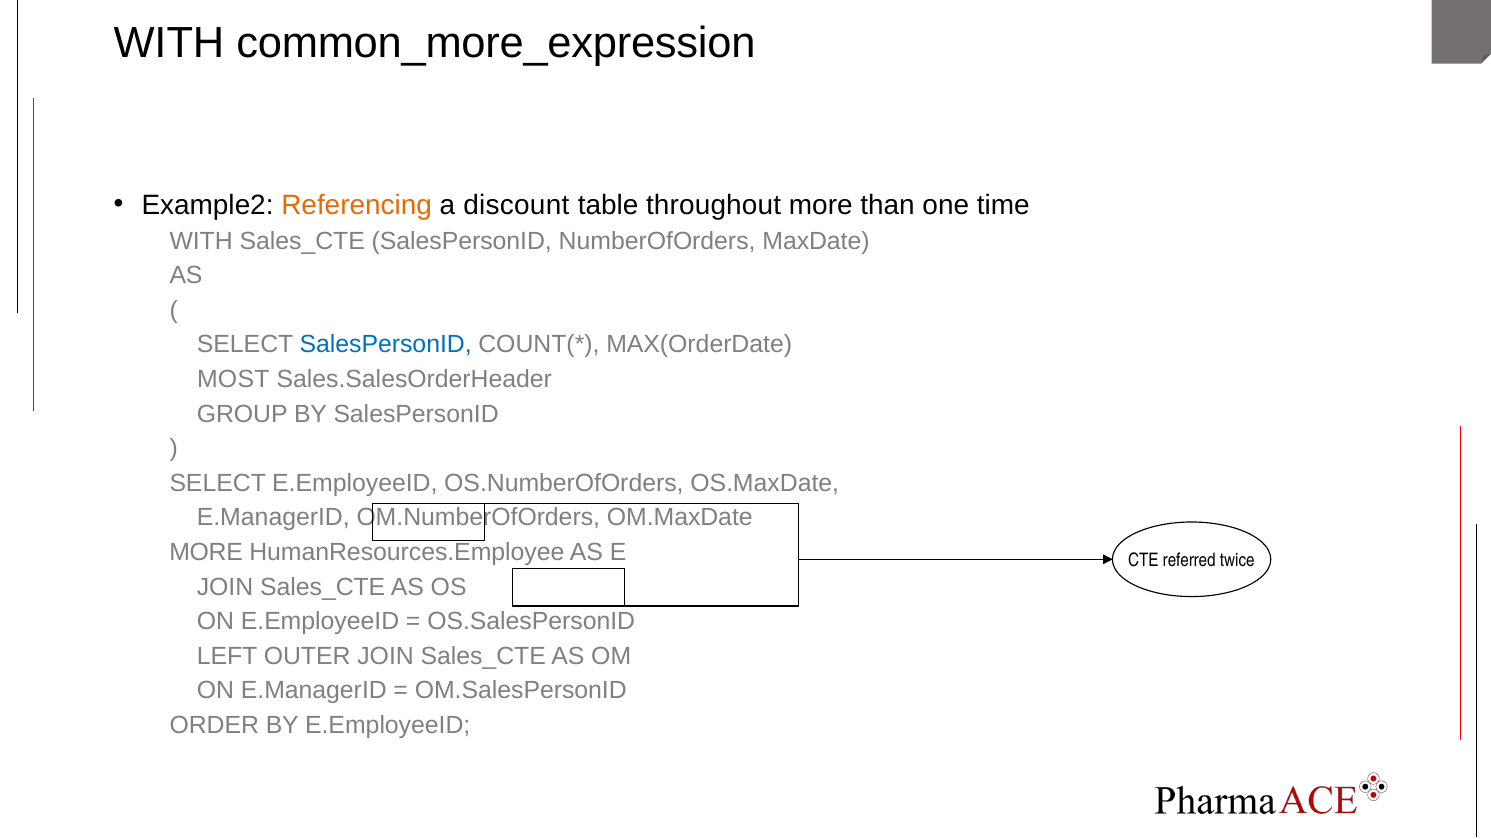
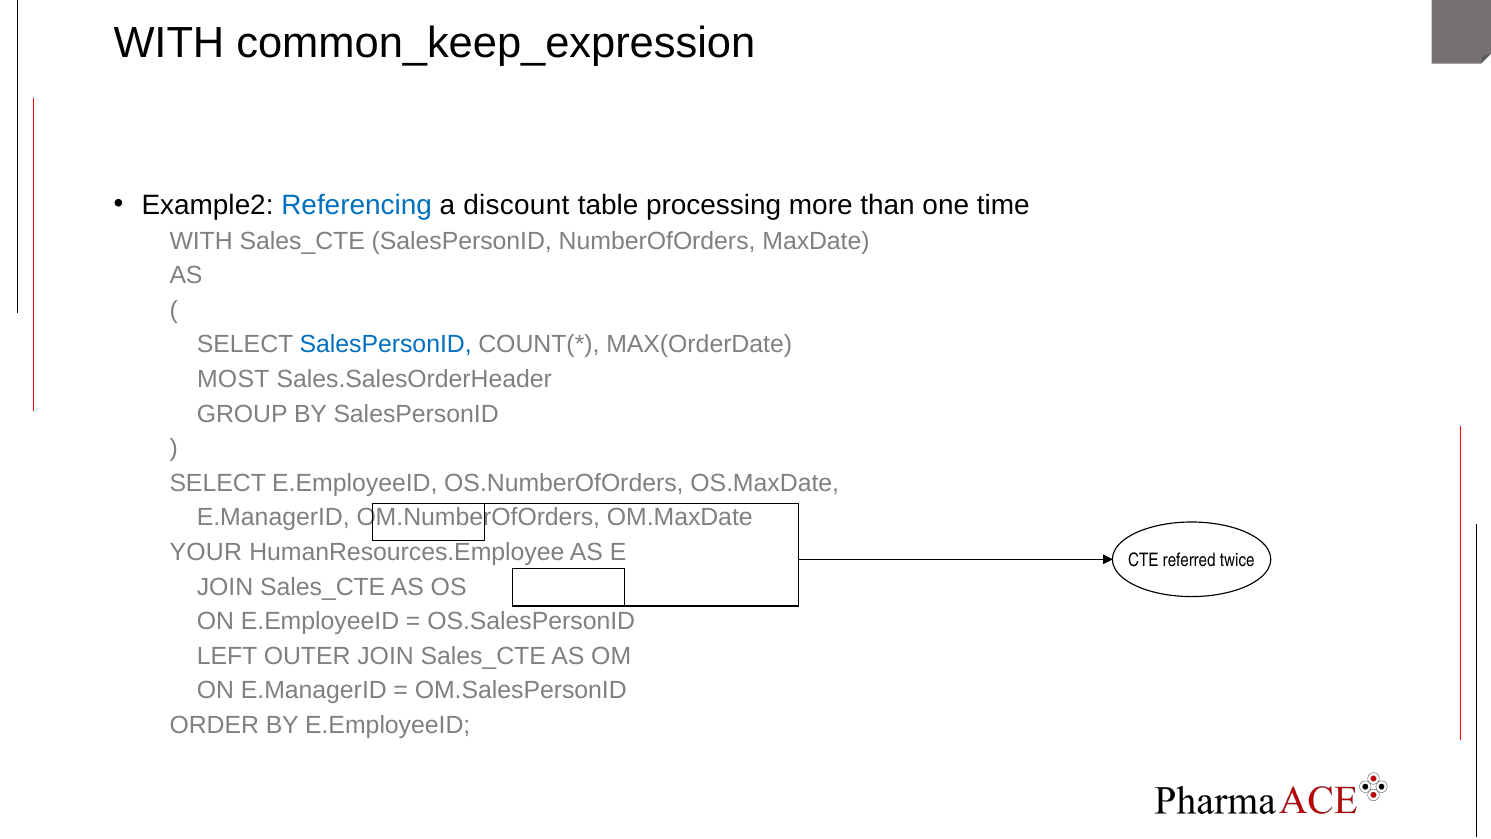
common_more_expression: common_more_expression -> common_keep_expression
Referencing colour: orange -> blue
throughout: throughout -> processing
MORE at (206, 552): MORE -> YOUR
